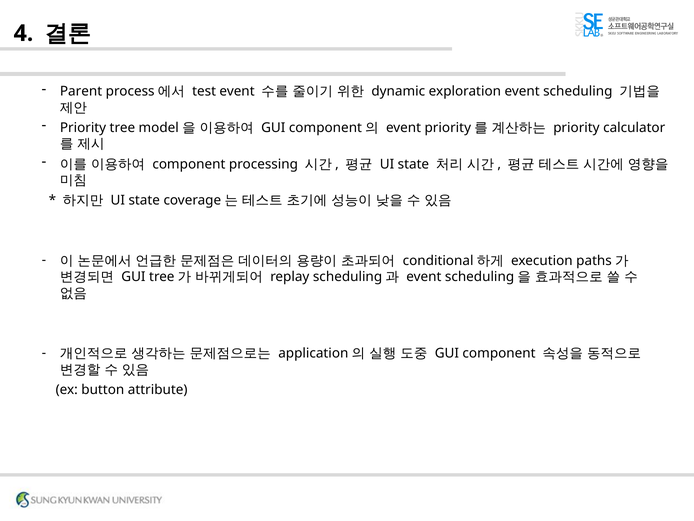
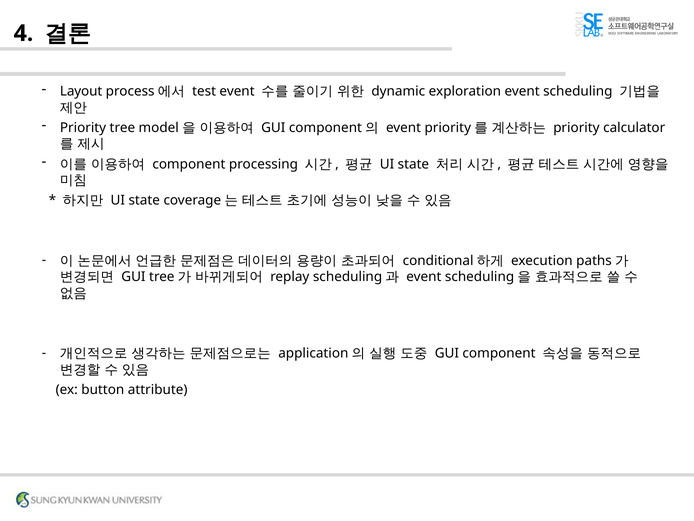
Parent: Parent -> Layout
